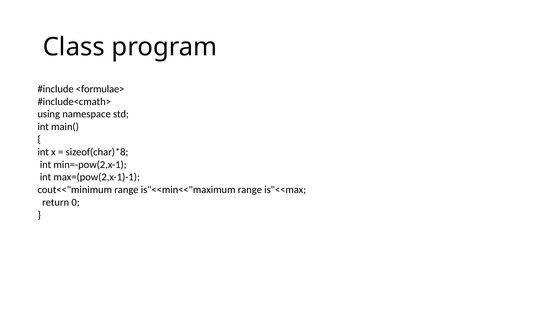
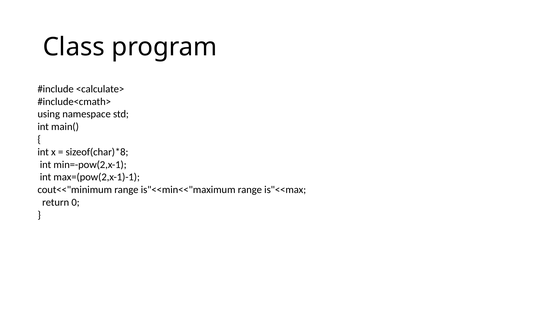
<formulae>: <formulae> -> <calculate>
